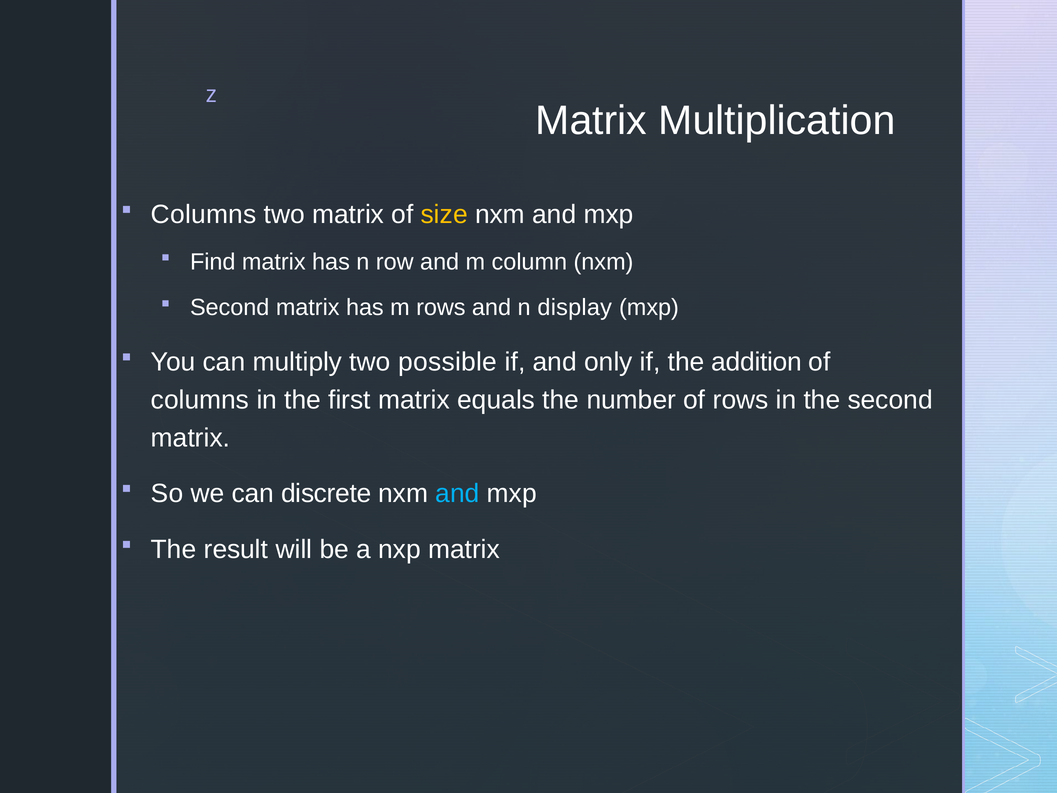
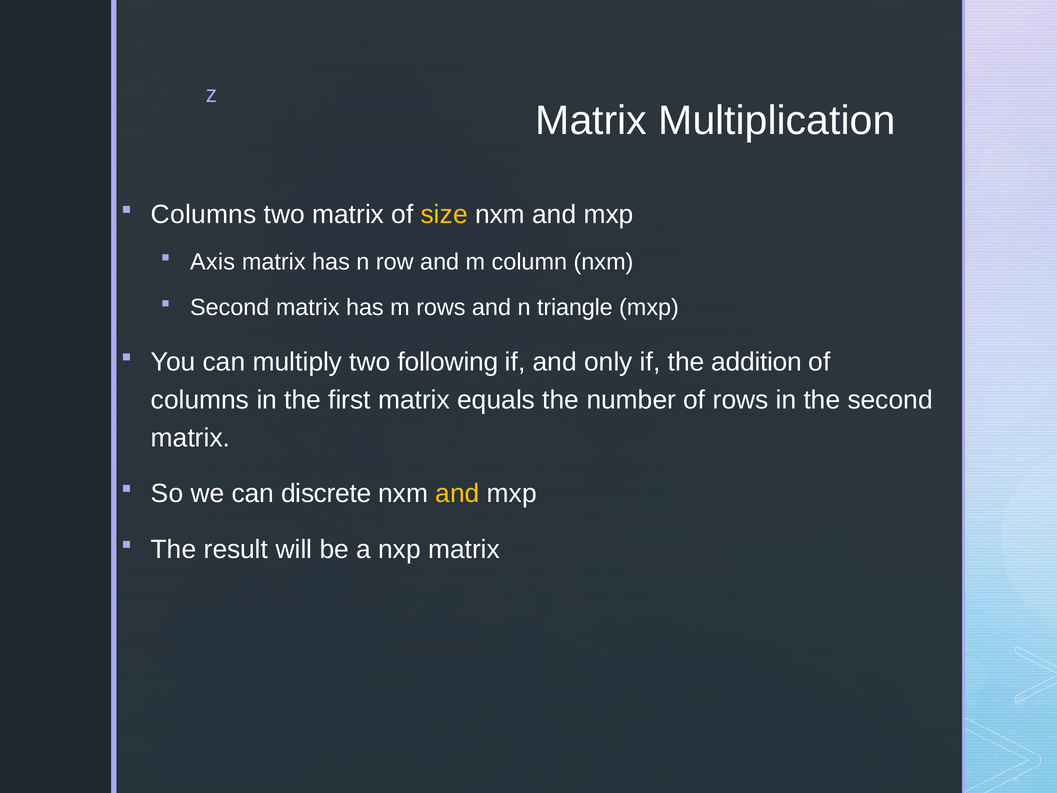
Find: Find -> Axis
display: display -> triangle
possible: possible -> following
and at (457, 493) colour: light blue -> yellow
